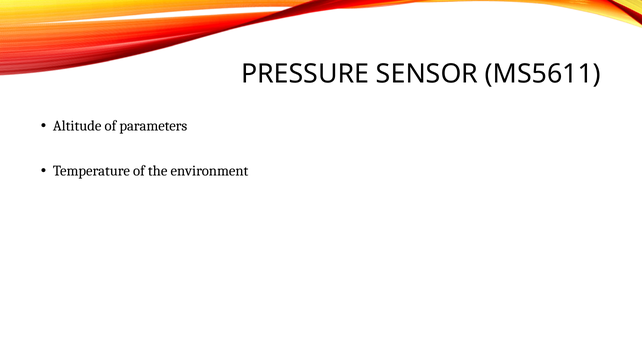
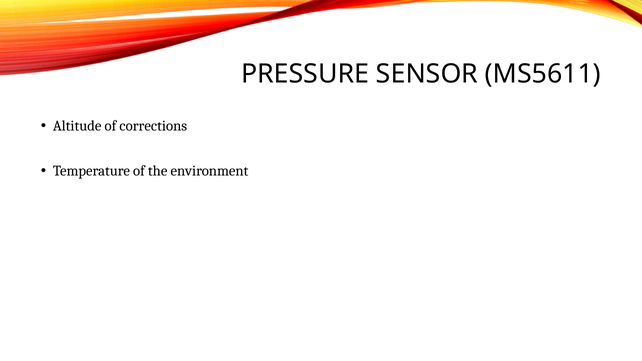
parameters: parameters -> corrections
